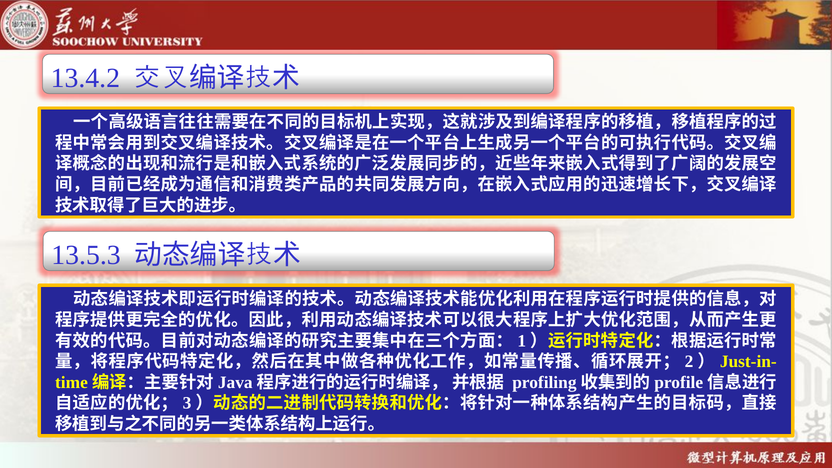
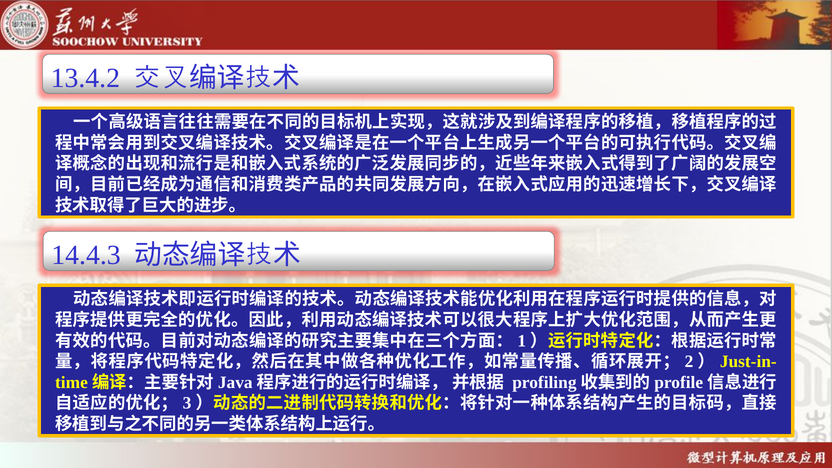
13.5.3: 13.5.3 -> 14.4.3
